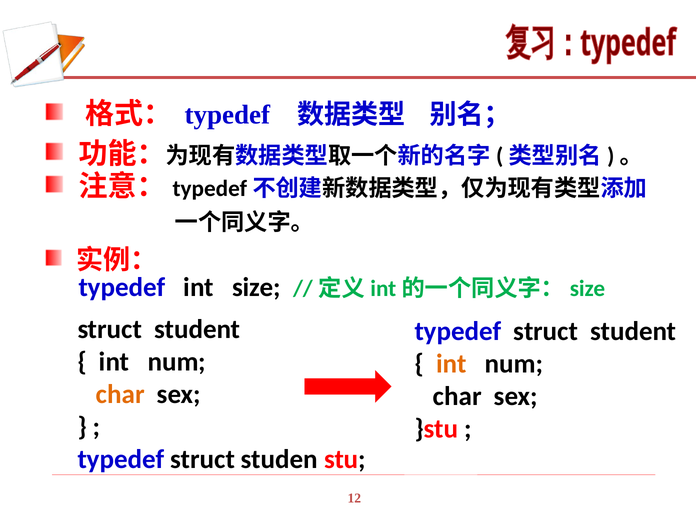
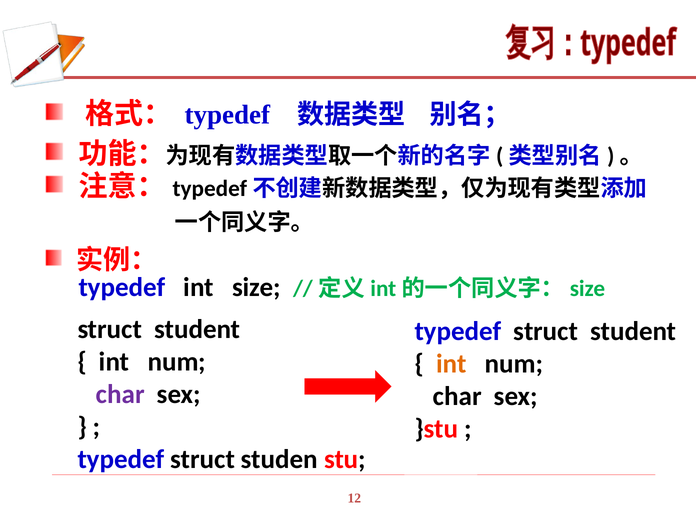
char at (120, 395) colour: orange -> purple
